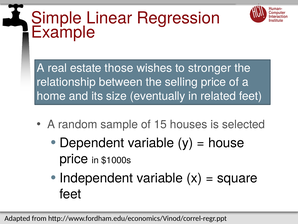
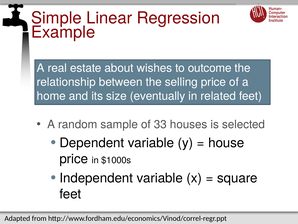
those: those -> about
stronger: stronger -> outcome
15: 15 -> 33
